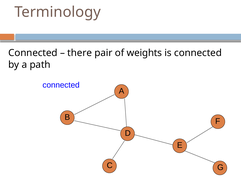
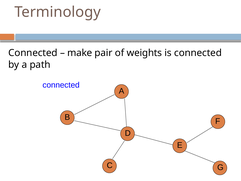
there: there -> make
